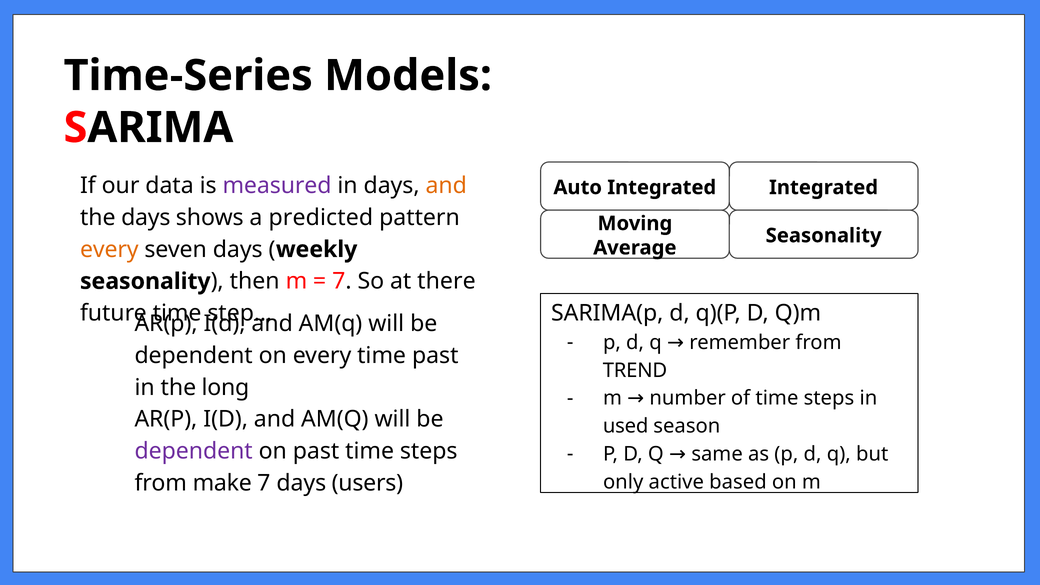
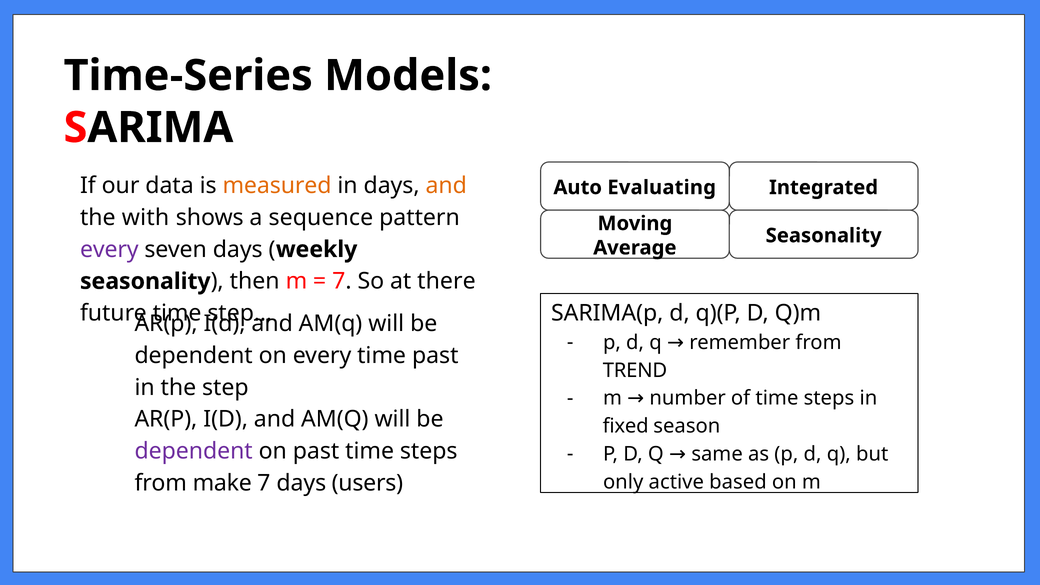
measured colour: purple -> orange
Auto Integrated: Integrated -> Evaluating
the days: days -> with
predicted: predicted -> sequence
every at (109, 249) colour: orange -> purple
long: long -> step
used: used -> fixed
